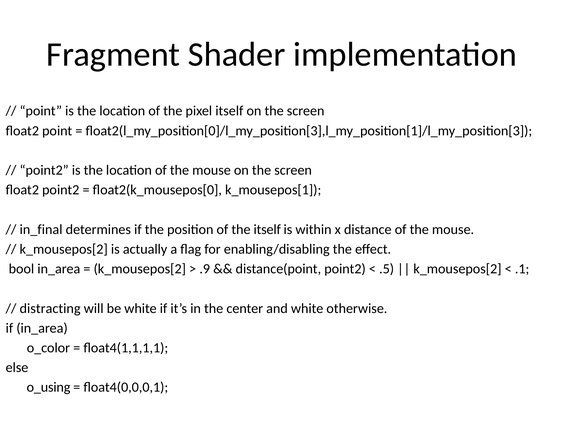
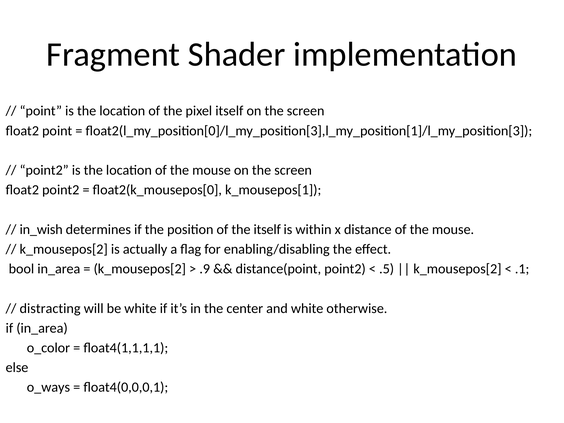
in_final: in_final -> in_wish
o_using: o_using -> o_ways
